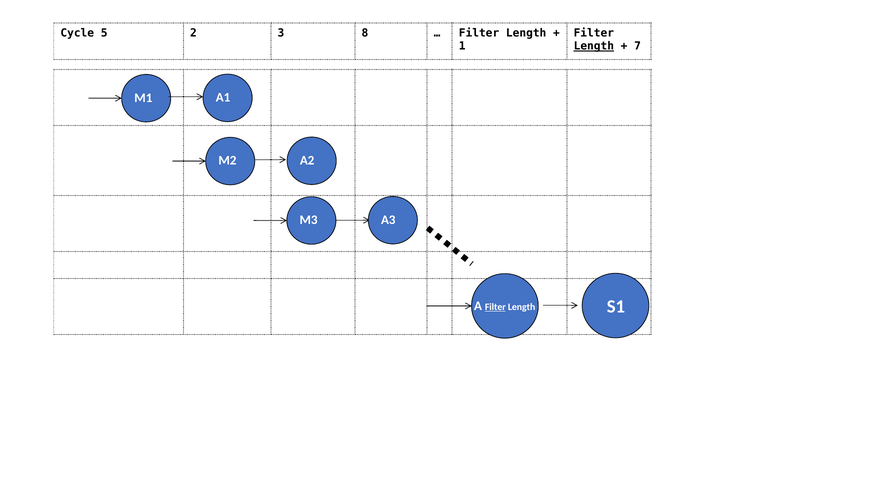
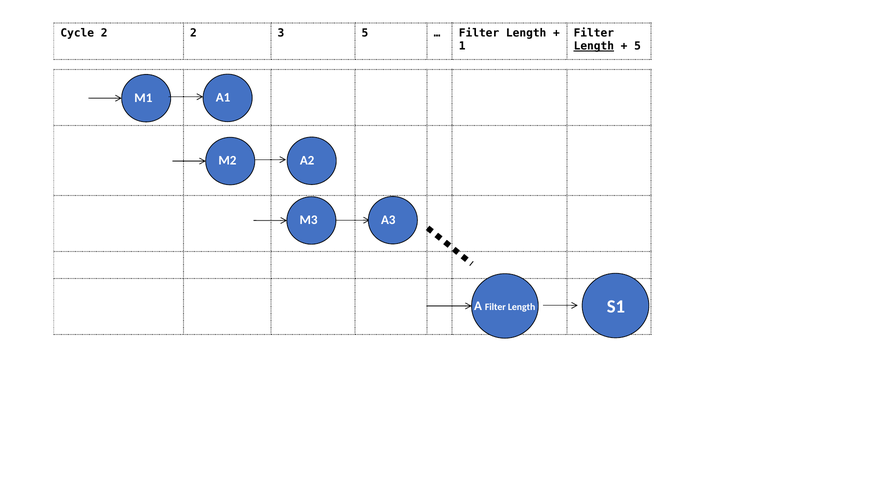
Cycle 5: 5 -> 2
3 8: 8 -> 5
7 at (638, 46): 7 -> 5
Filter at (495, 307) underline: present -> none
